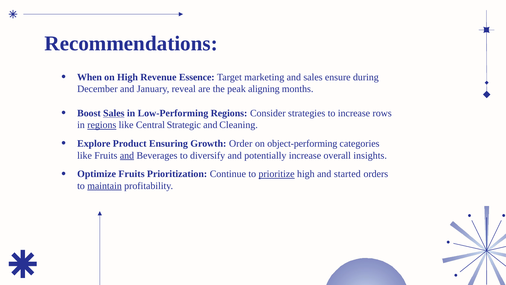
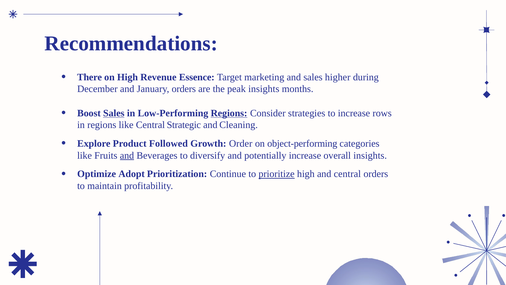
When: When -> There
ensure: ensure -> higher
January reveal: reveal -> orders
peak aligning: aligning -> insights
Regions at (229, 113) underline: none -> present
regions at (102, 125) underline: present -> none
Ensuring: Ensuring -> Followed
Optimize Fruits: Fruits -> Adopt
and started: started -> central
maintain underline: present -> none
